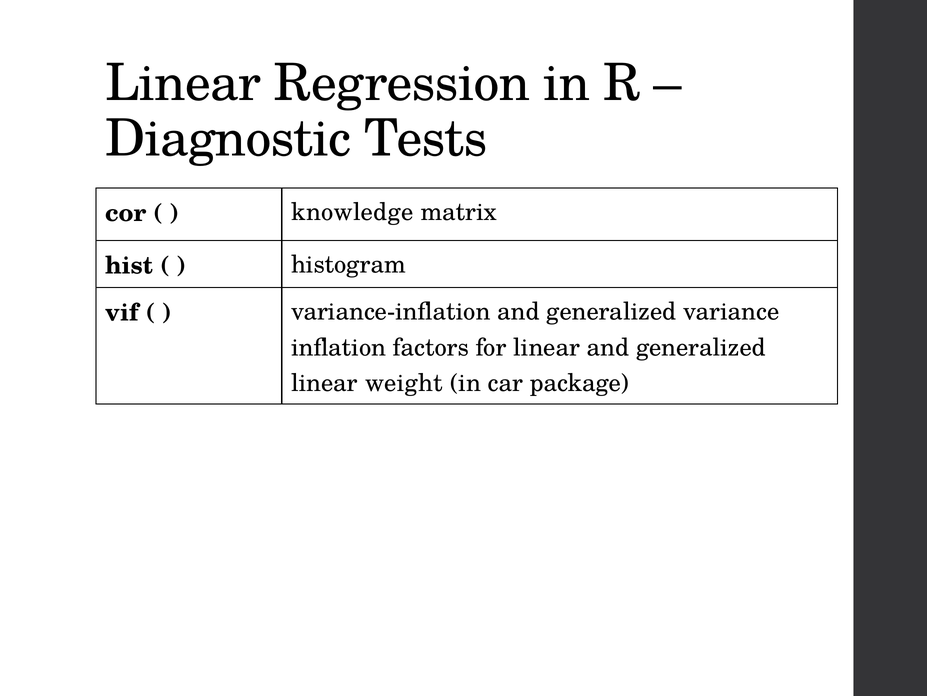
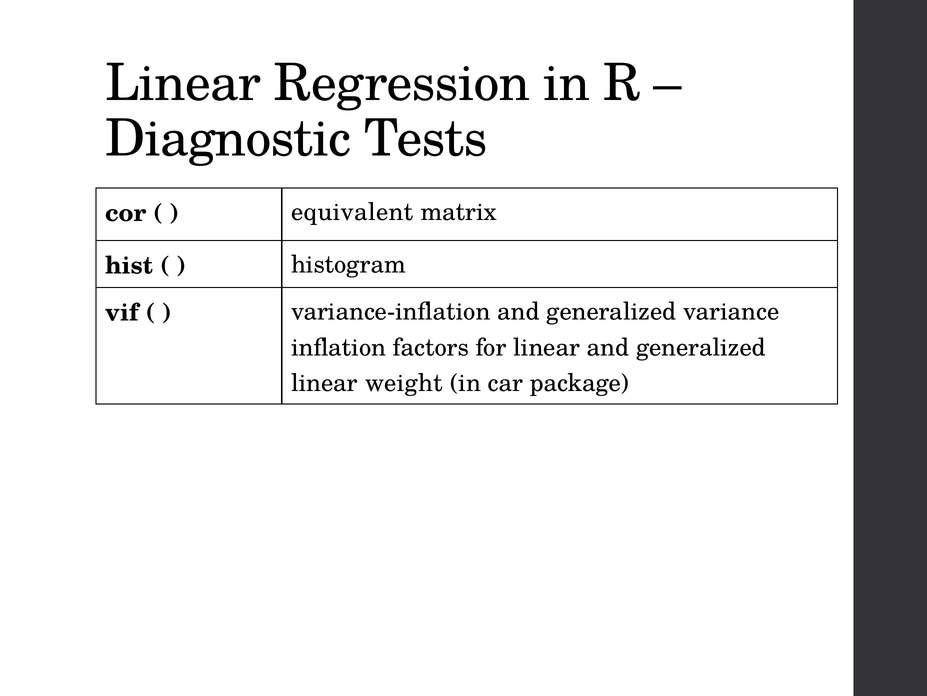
knowledge: knowledge -> equivalent
